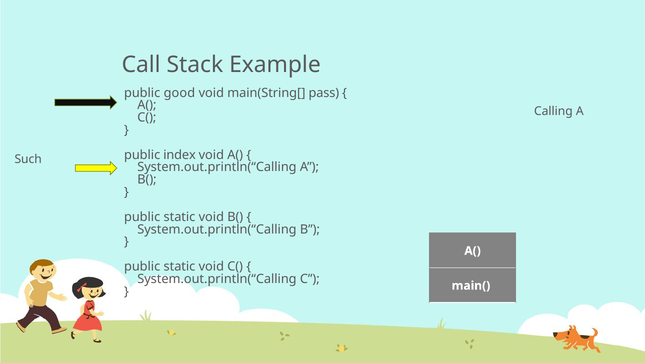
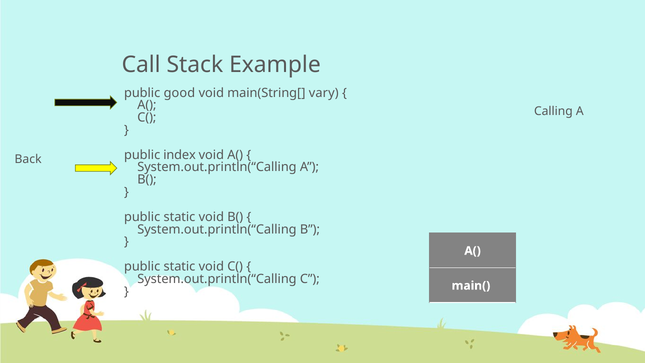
pass: pass -> vary
Such: Such -> Back
